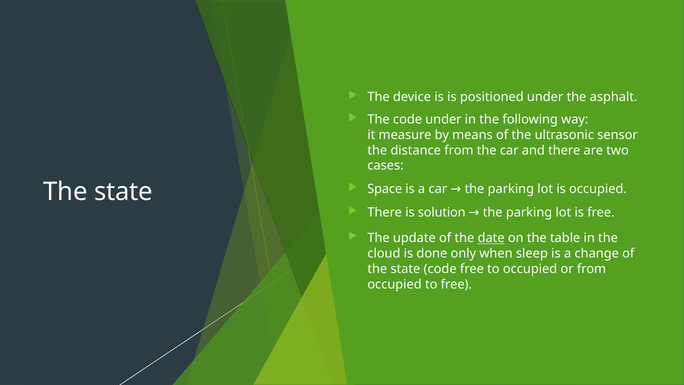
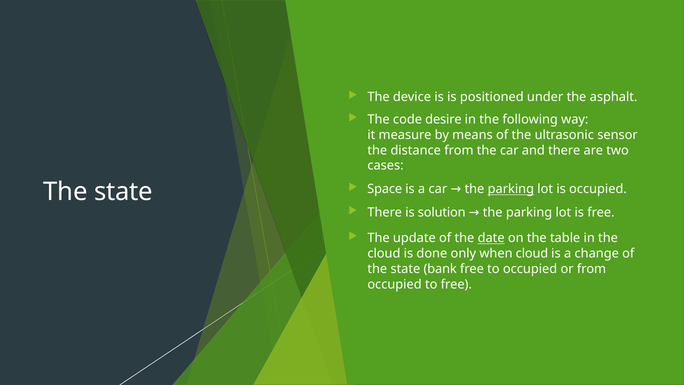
code under: under -> desire
parking at (511, 189) underline: none -> present
when sleep: sleep -> cloud
state code: code -> bank
